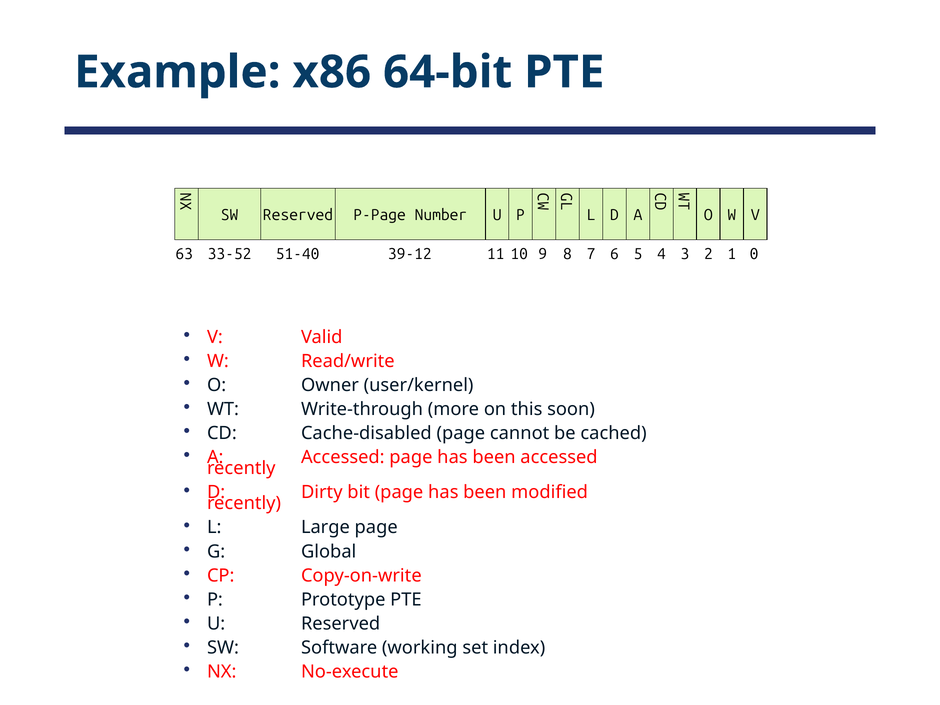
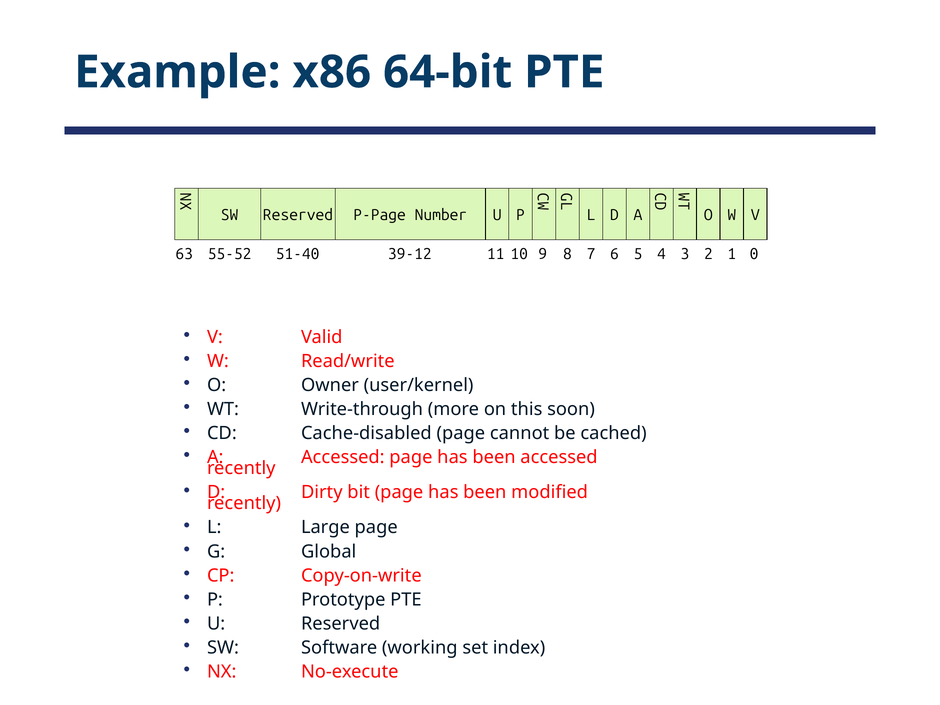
33-52: 33-52 -> 55-52
